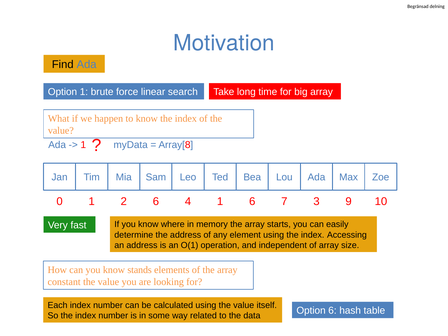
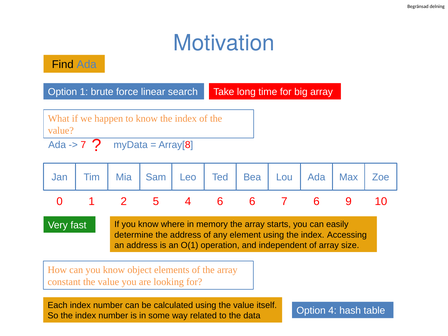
1 at (83, 145): 1 -> 7
2 6: 6 -> 5
4 1: 1 -> 6
7 3: 3 -> 6
stands: stands -> object
Option 6: 6 -> 4
